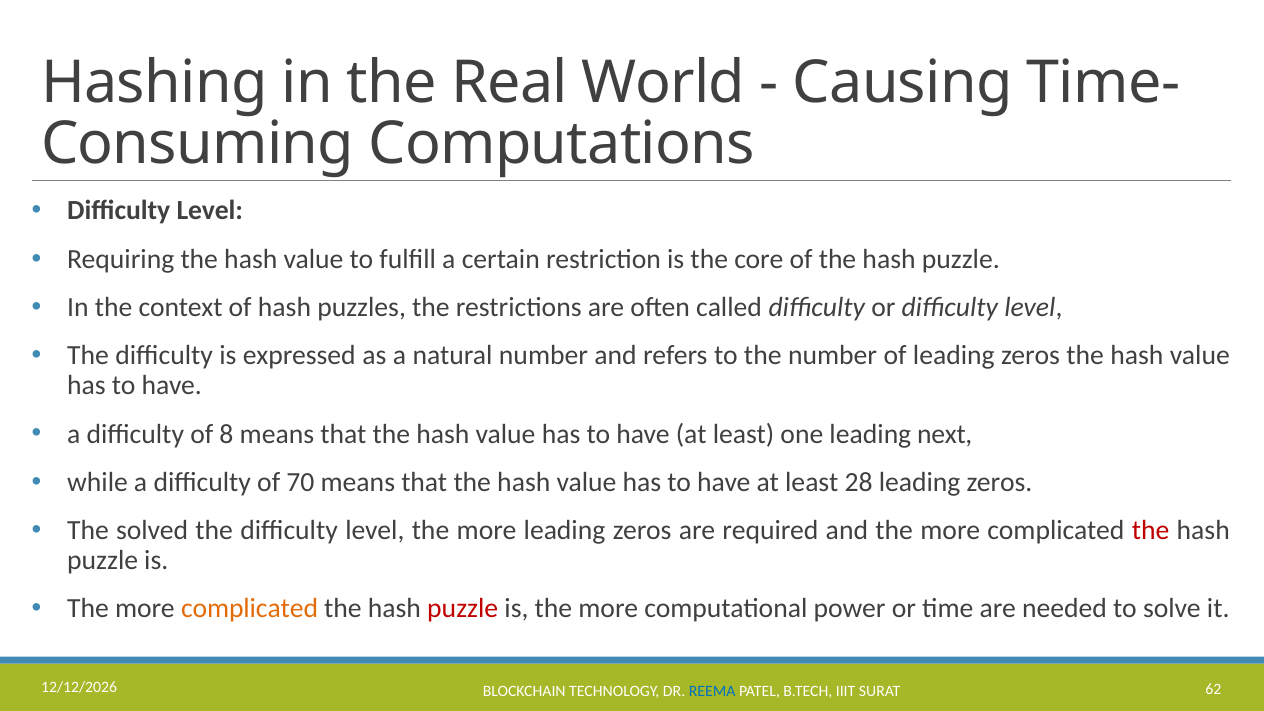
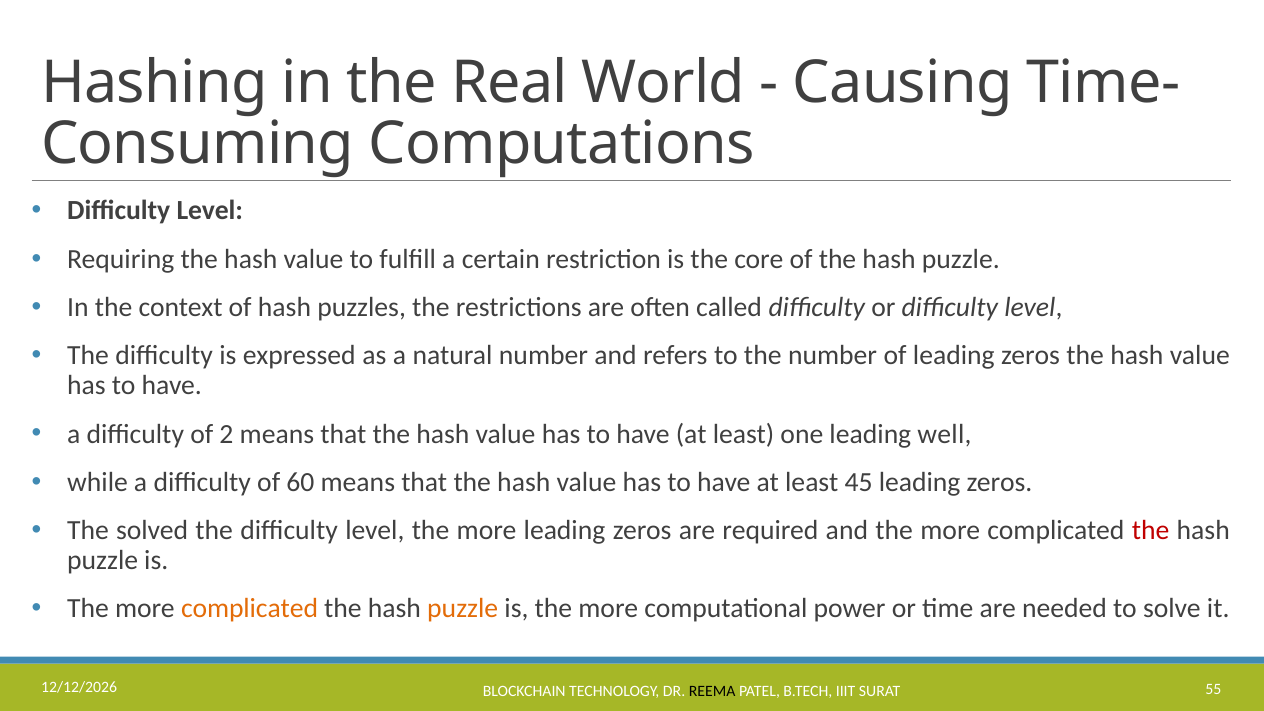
8: 8 -> 2
next: next -> well
70: 70 -> 60
28: 28 -> 45
puzzle at (463, 609) colour: red -> orange
REEMA colour: blue -> black
62: 62 -> 55
